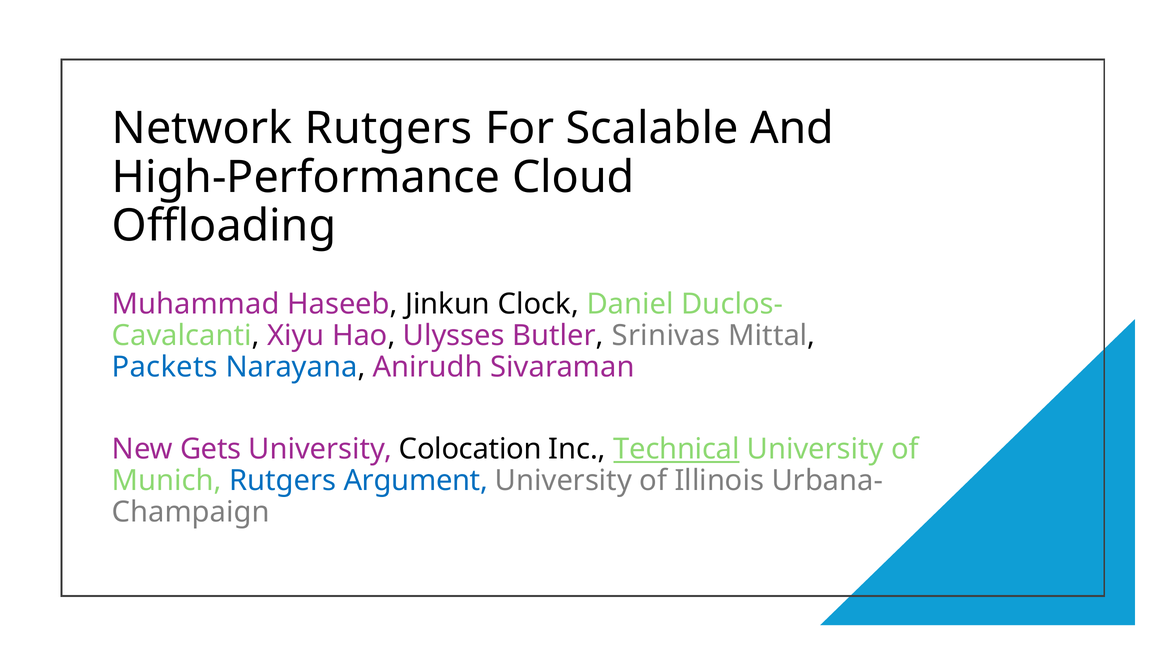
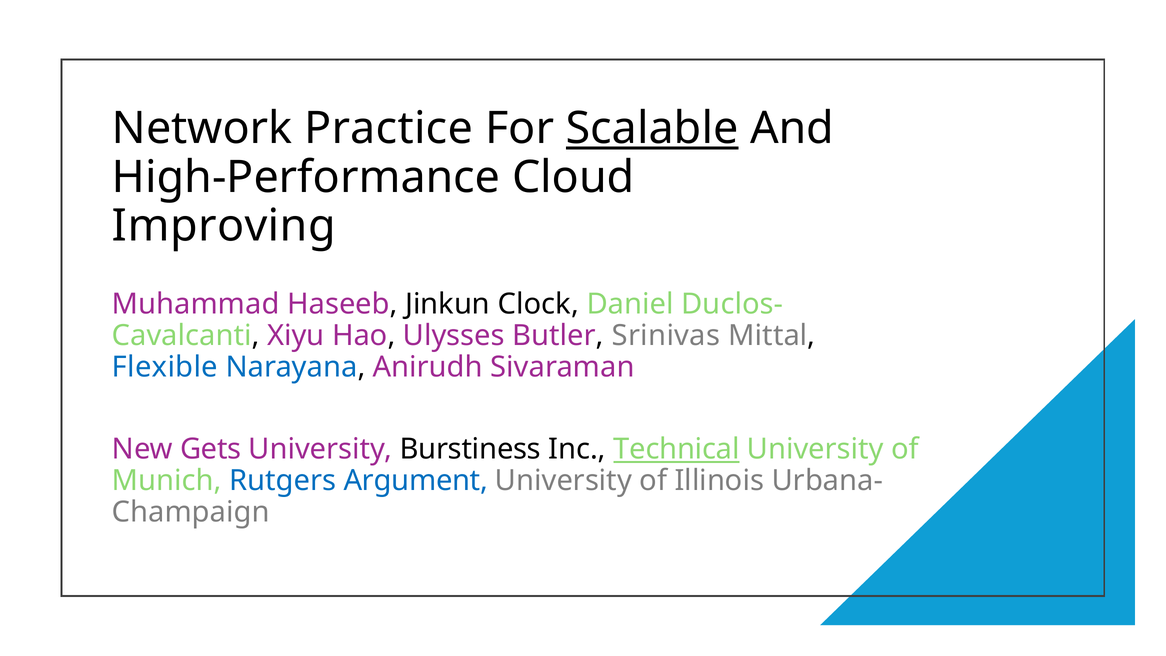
Network Rutgers: Rutgers -> Practice
Scalable underline: none -> present
Offloading: Offloading -> Improving
Packets: Packets -> Flexible
Colocation: Colocation -> Burstiness
